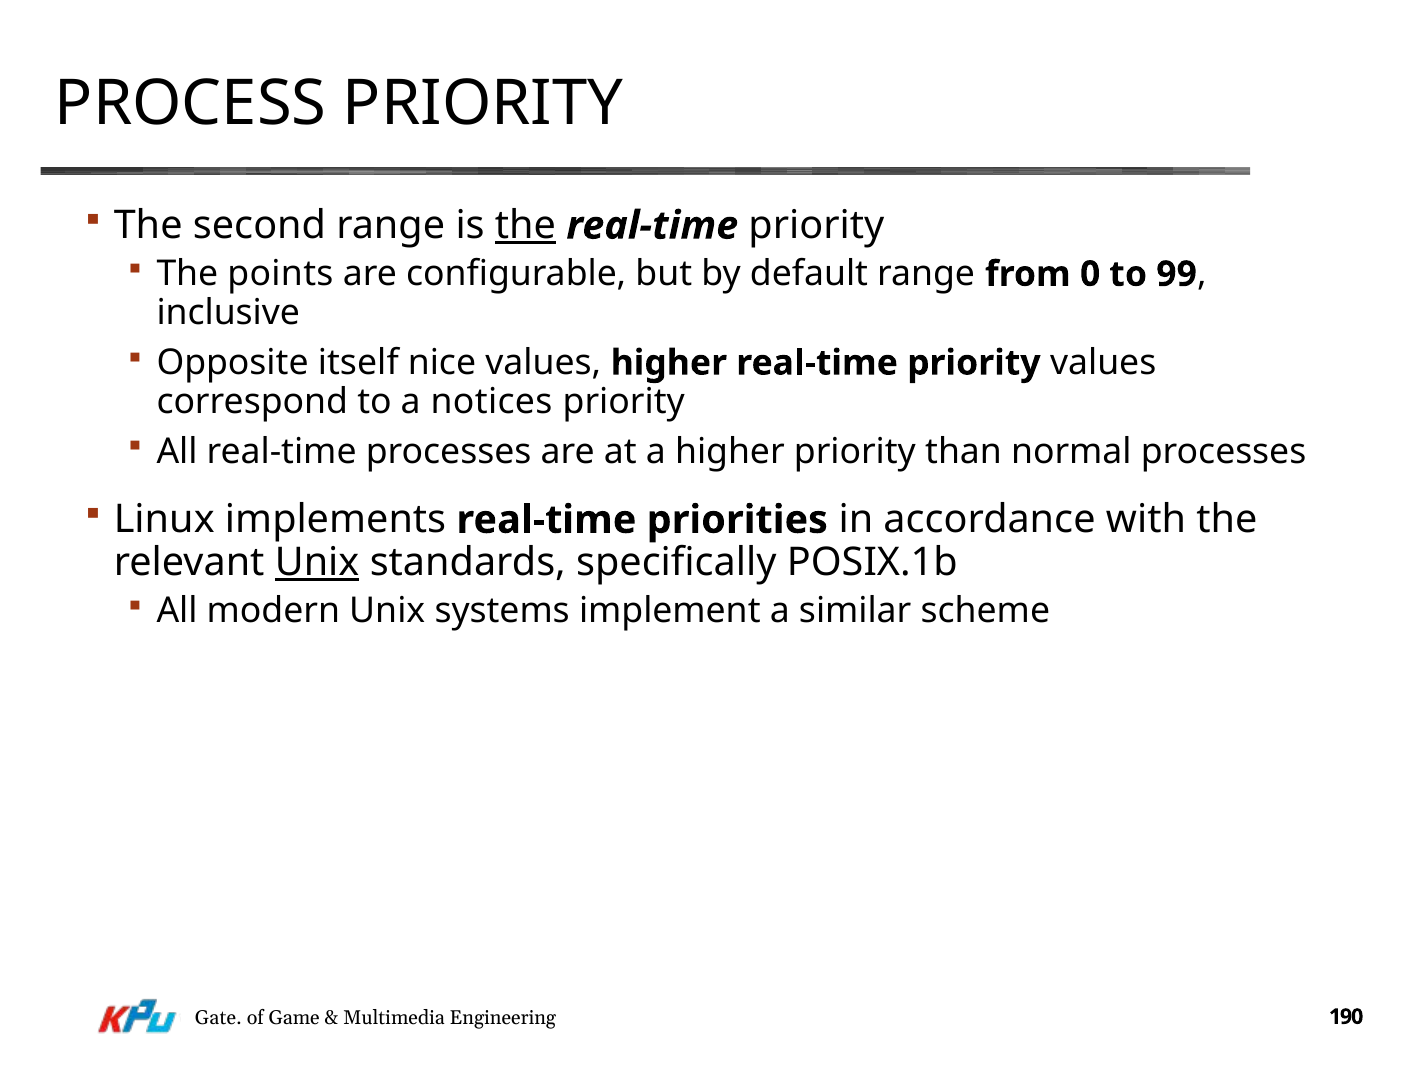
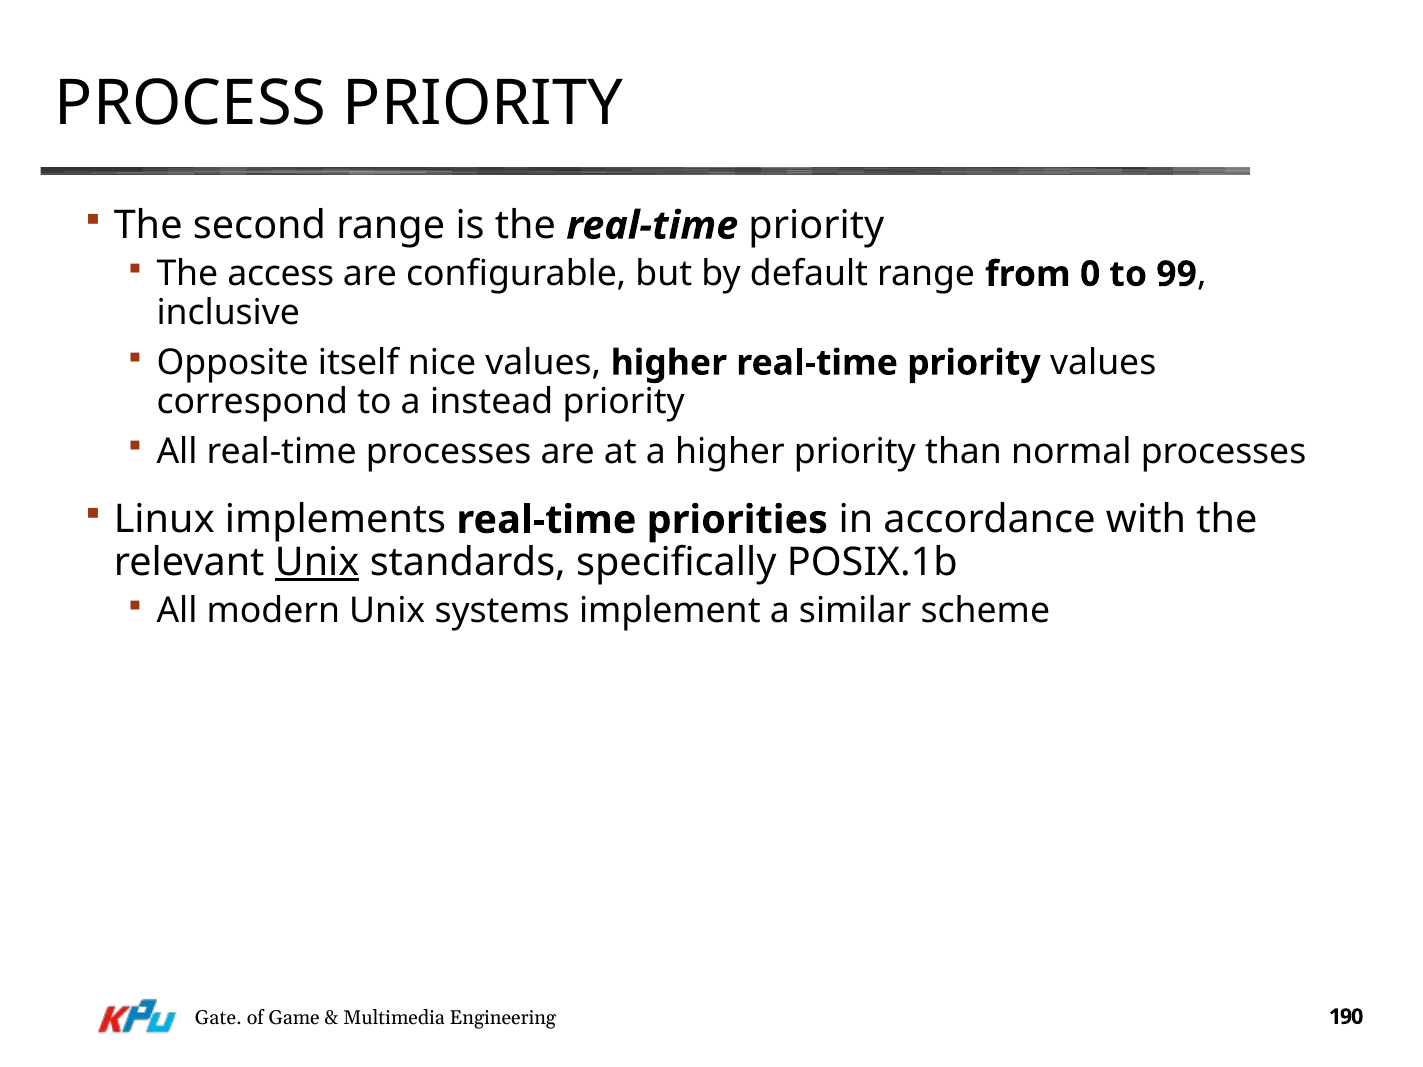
the at (525, 226) underline: present -> none
points: points -> access
notices: notices -> instead
